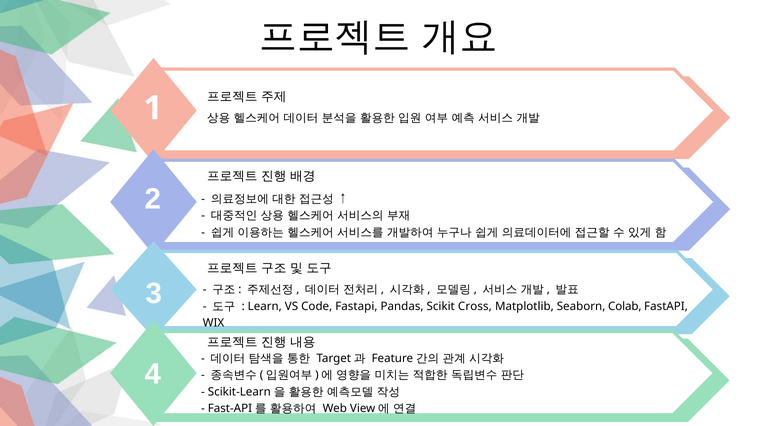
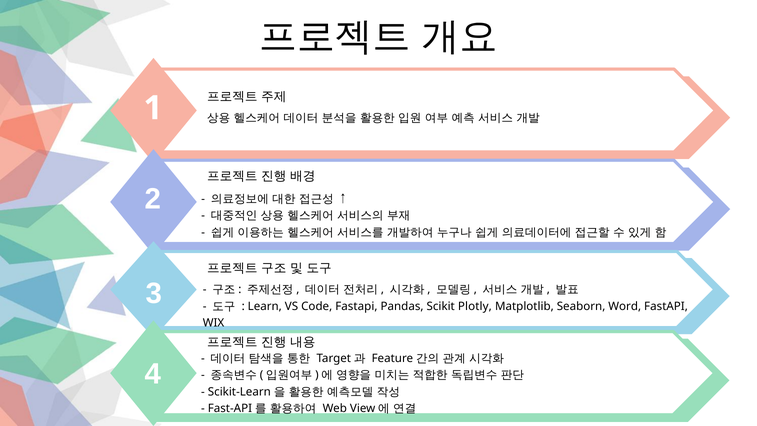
Cross: Cross -> Plotly
Colab: Colab -> Word
